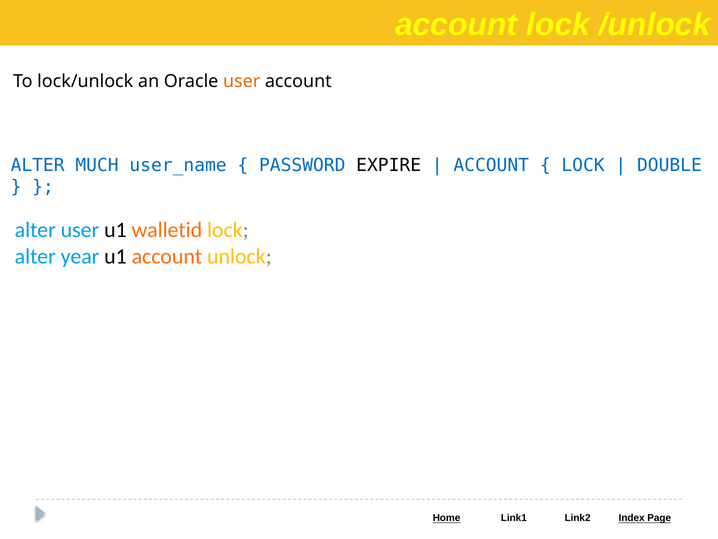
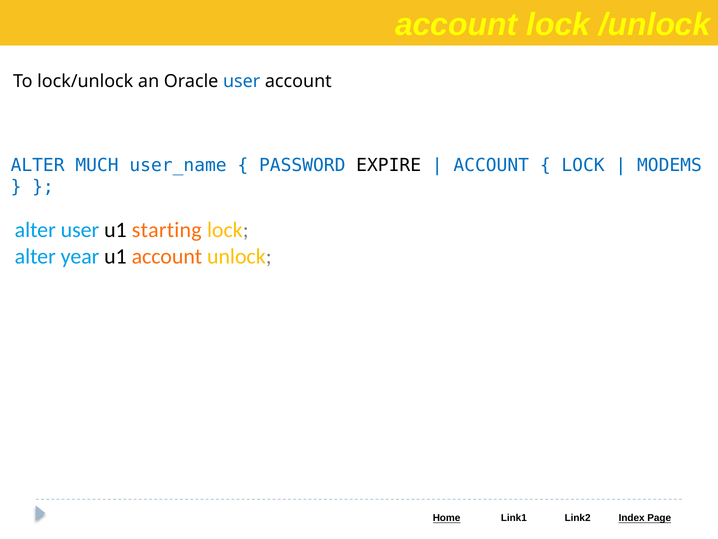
user at (242, 81) colour: orange -> blue
DOUBLE: DOUBLE -> MODEMS
walletid: walletid -> starting
